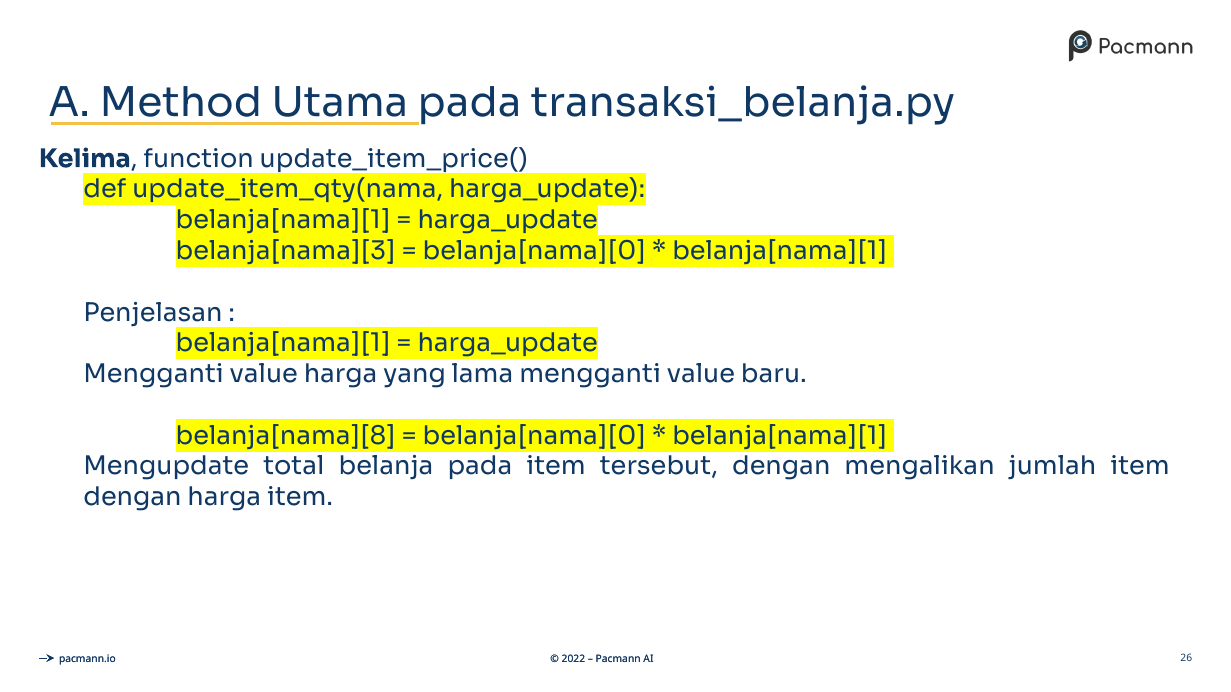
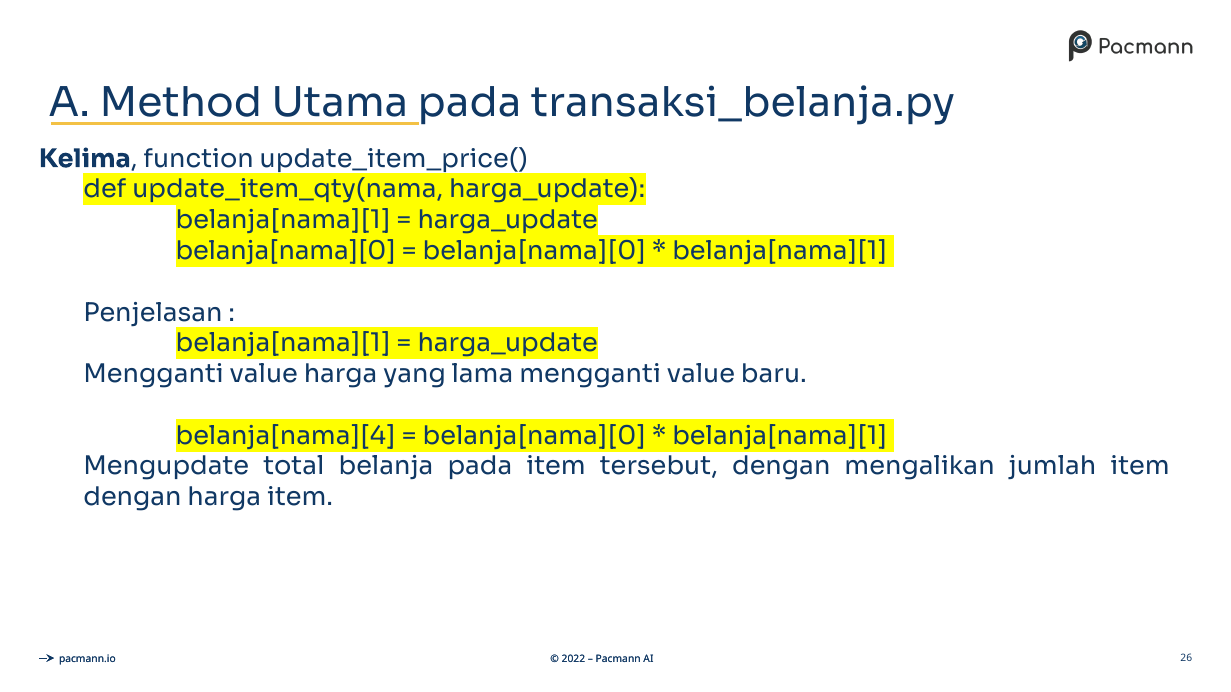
belanja[nama][3 at (286, 251): belanja[nama][3 -> belanja[nama][0
belanja[nama][8: belanja[nama][8 -> belanja[nama][4
